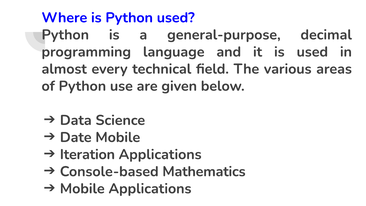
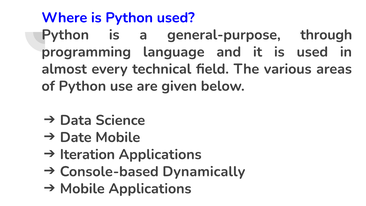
decimal: decimal -> through
Mathematics: Mathematics -> Dynamically
